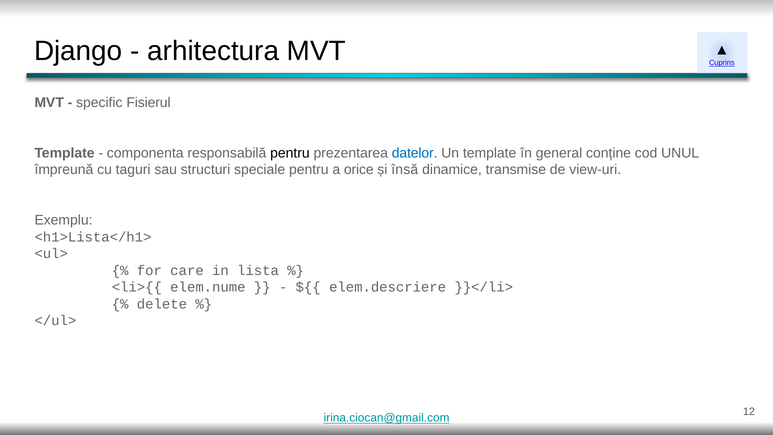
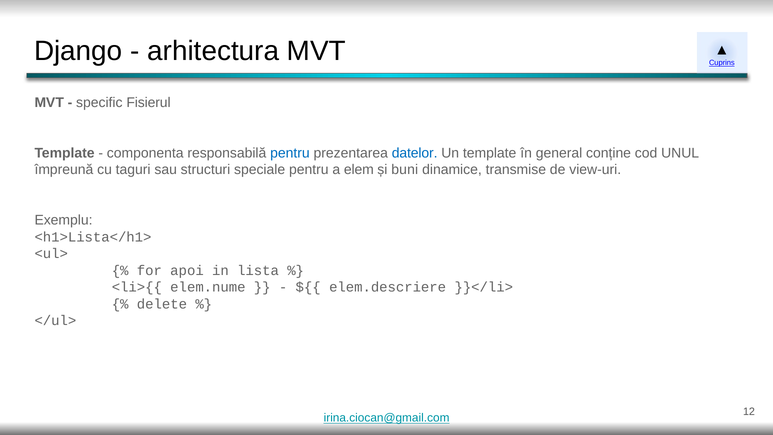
pentru at (290, 153) colour: black -> blue
orice: orice -> elem
însă: însă -> buni
care: care -> apoi
